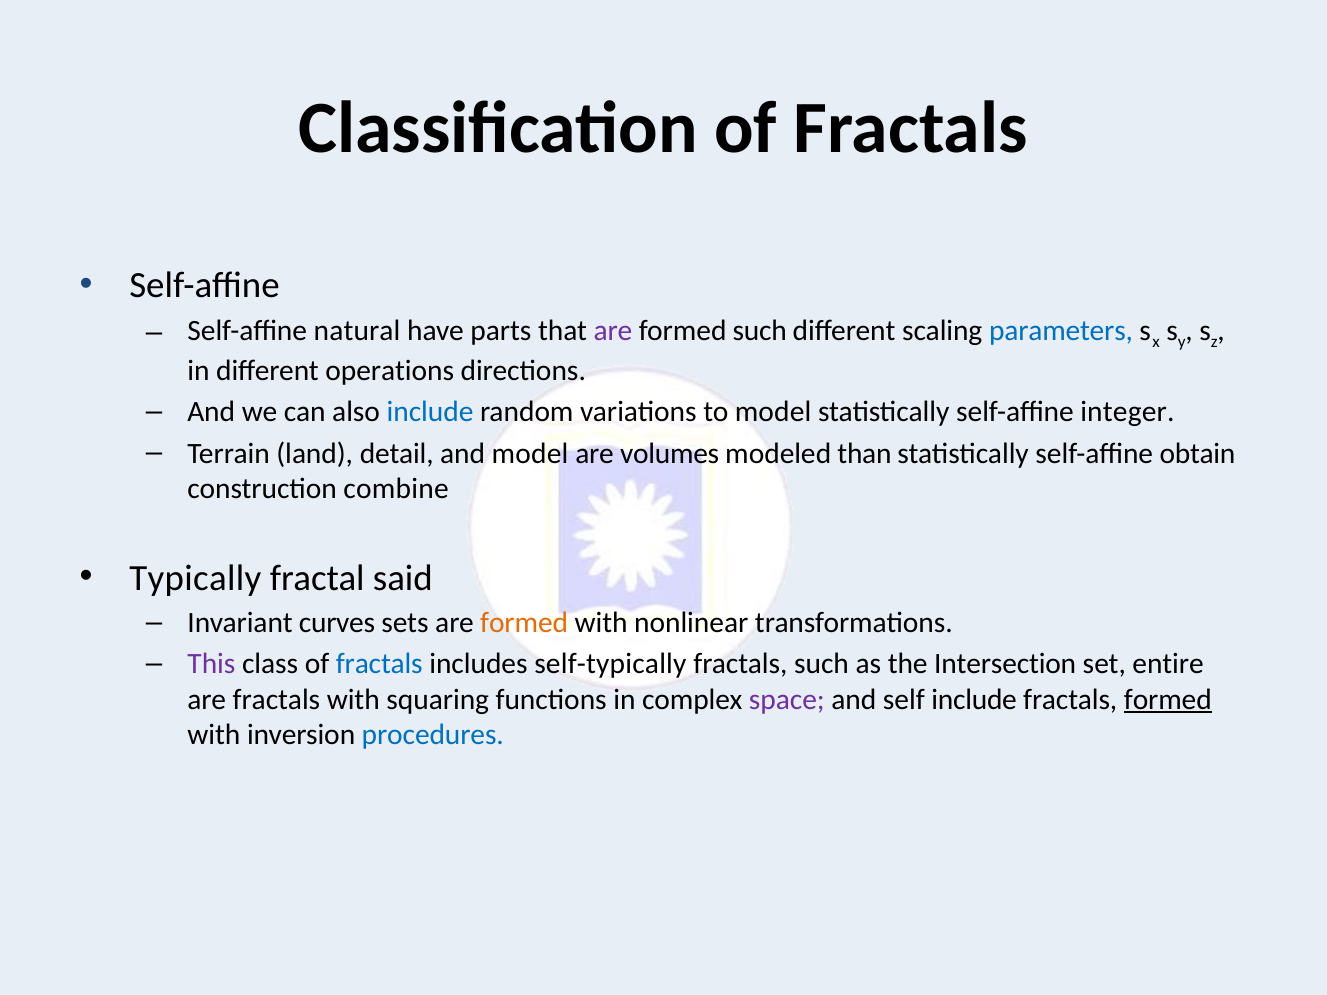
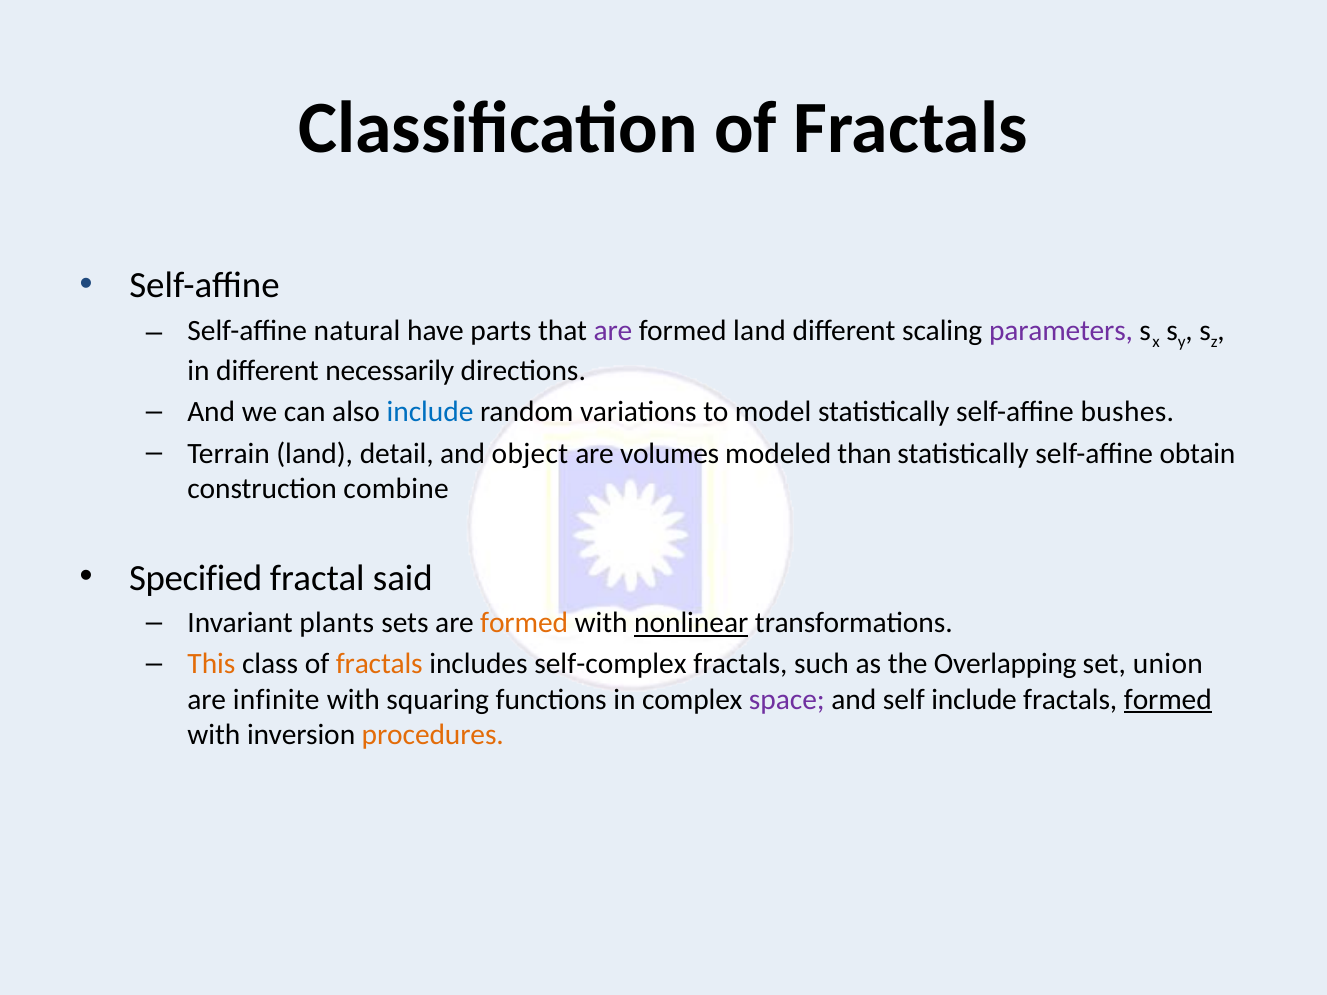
formed such: such -> land
parameters colour: blue -> purple
operations: operations -> necessarily
integer: integer -> bushes
and model: model -> object
Typically: Typically -> Specified
curves: curves -> plants
nonlinear underline: none -> present
This colour: purple -> orange
fractals at (379, 664) colour: blue -> orange
self-typically: self-typically -> self-complex
Intersection: Intersection -> Overlapping
entire: entire -> union
are fractals: fractals -> infinite
procedures colour: blue -> orange
